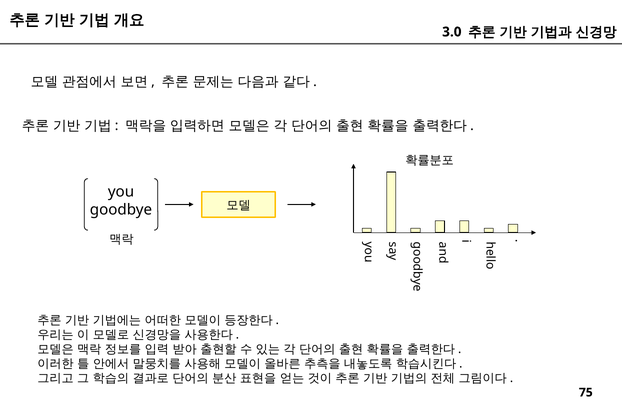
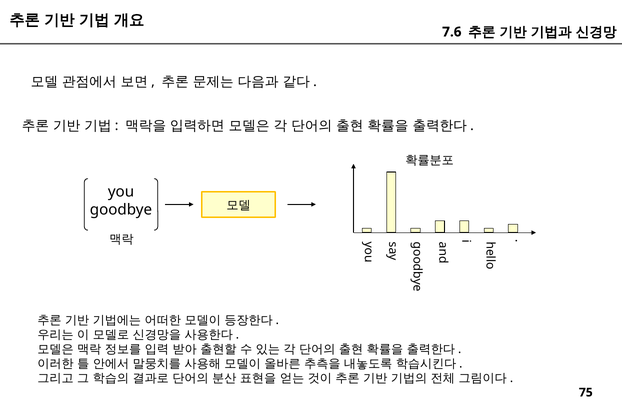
3.0: 3.0 -> 7.6
